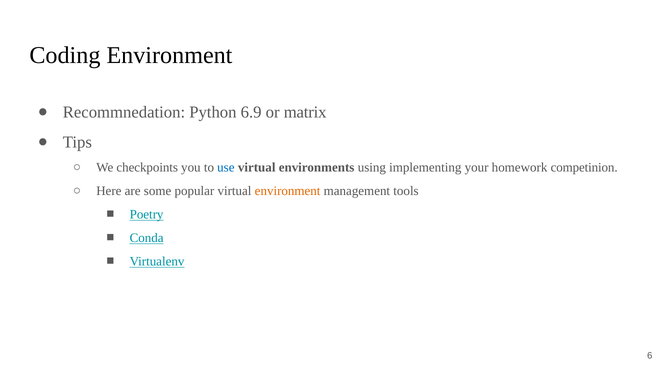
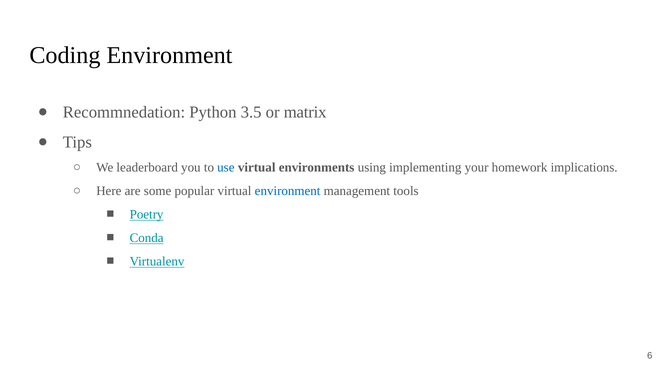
6.9: 6.9 -> 3.5
checkpoints: checkpoints -> leaderboard
competinion: competinion -> implications
environment at (288, 191) colour: orange -> blue
